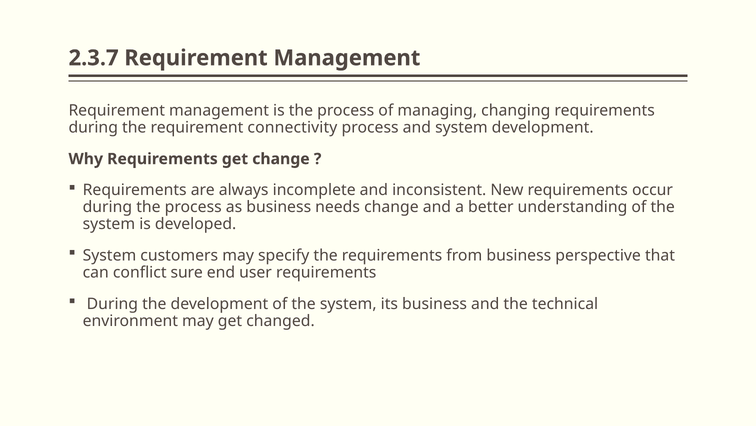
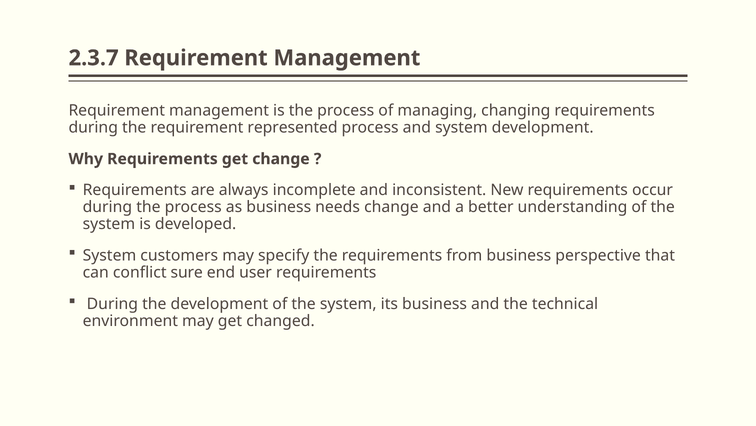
connectivity: connectivity -> represented
